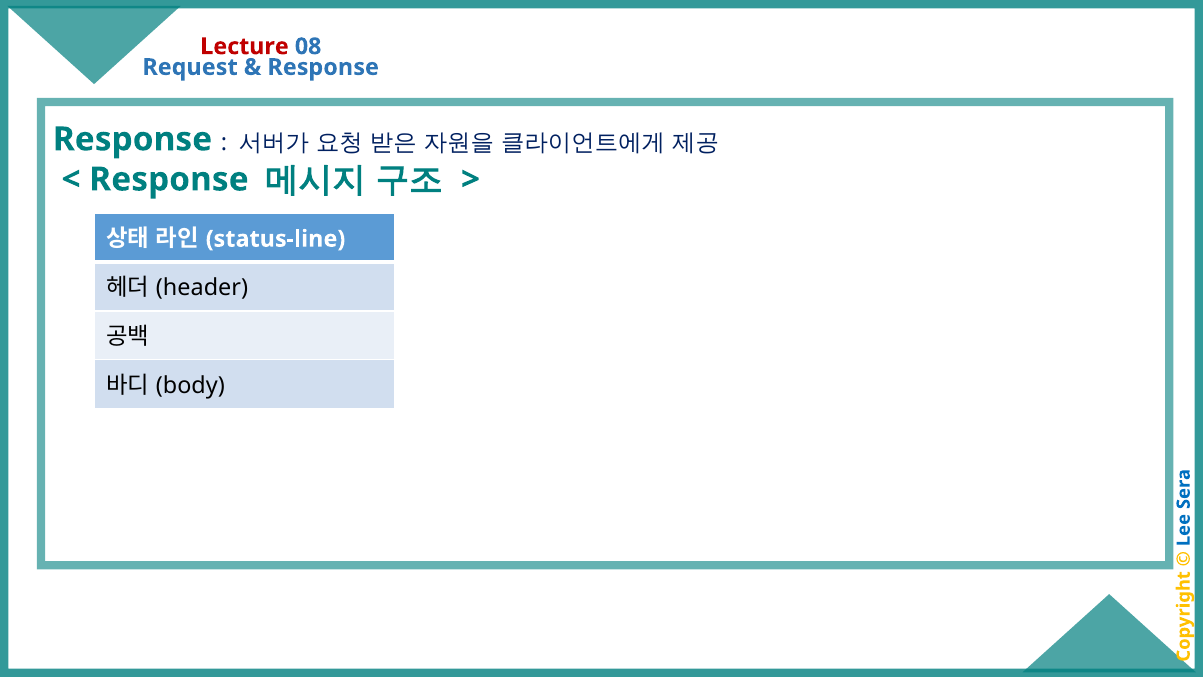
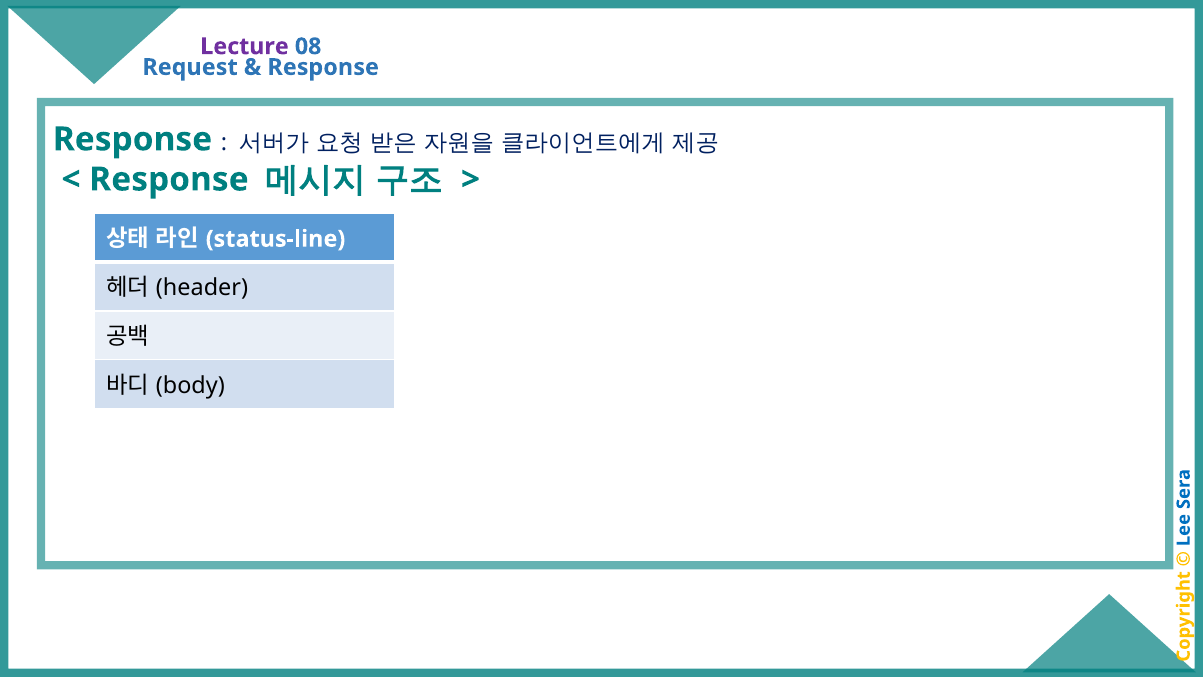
Lecture colour: red -> purple
